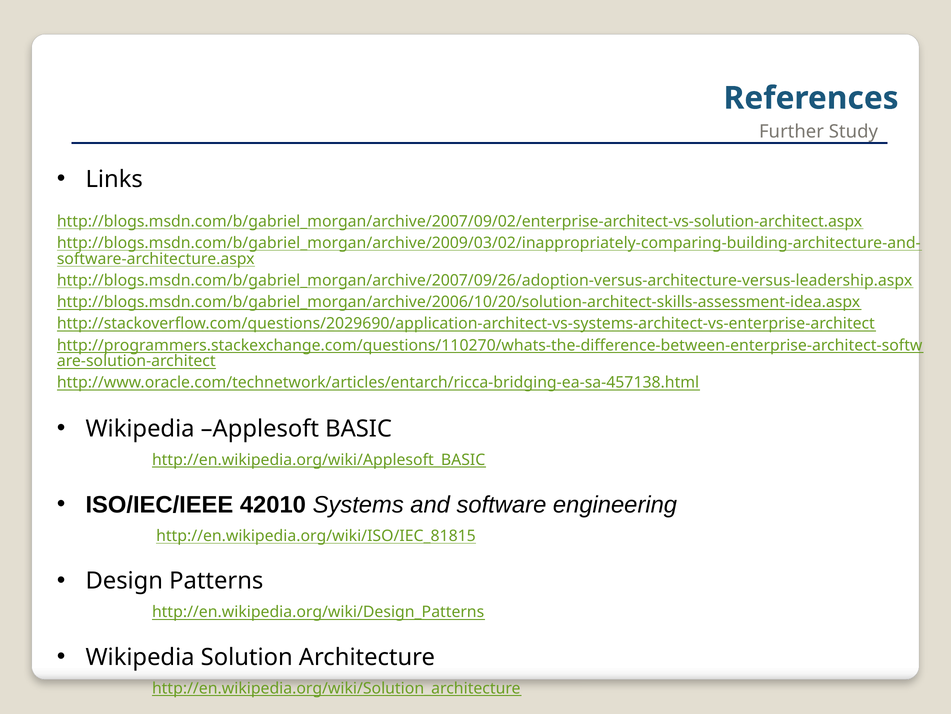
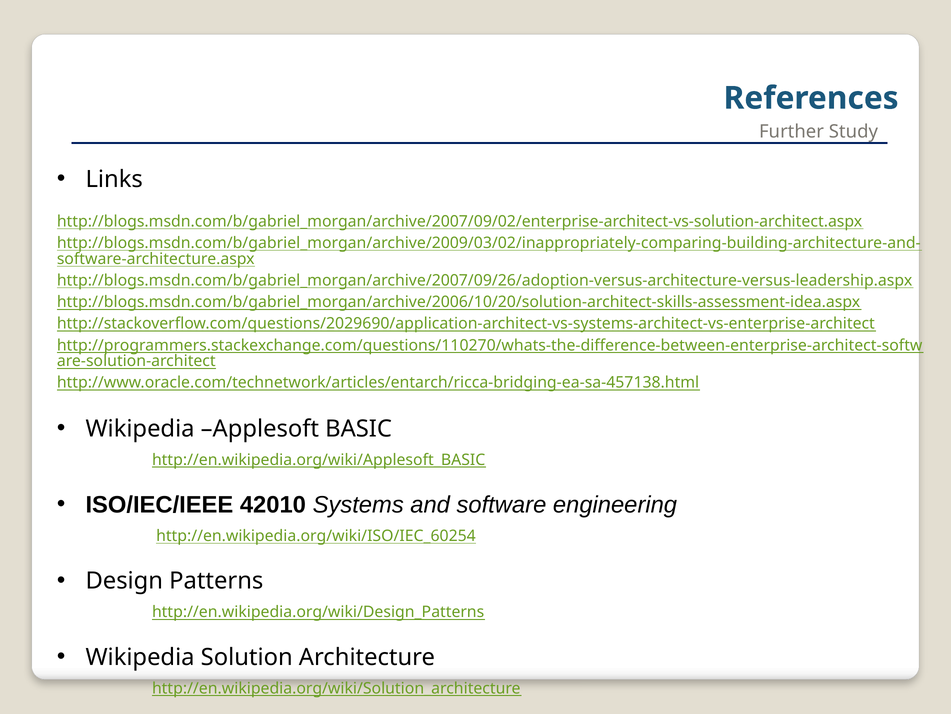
http://en.wikipedia.org/wiki/ISO/IEC_81815: http://en.wikipedia.org/wiki/ISO/IEC_81815 -> http://en.wikipedia.org/wiki/ISO/IEC_60254
